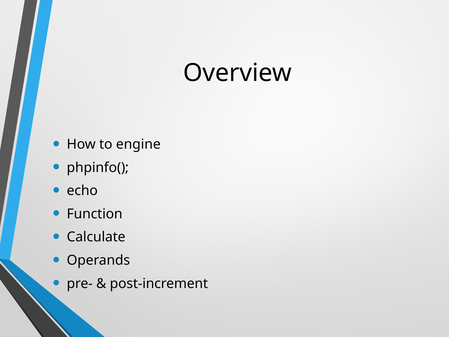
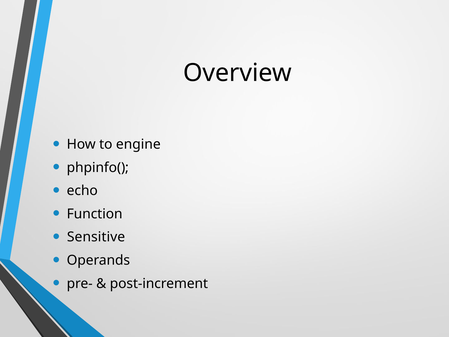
Calculate: Calculate -> Sensitive
